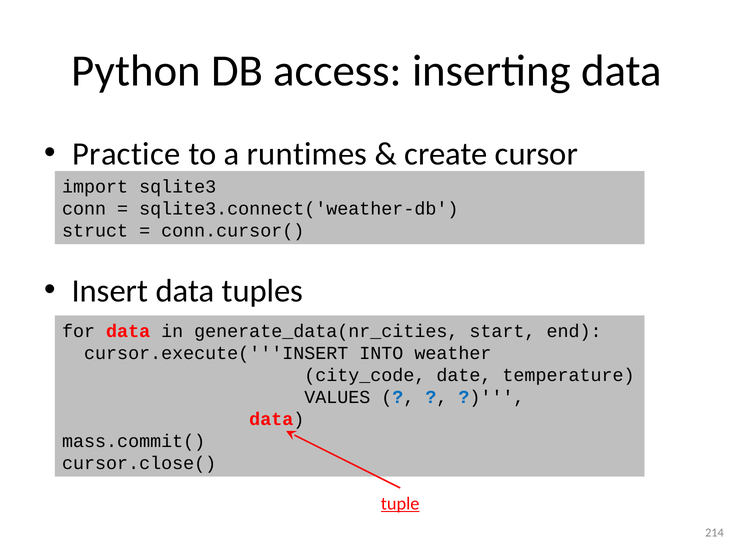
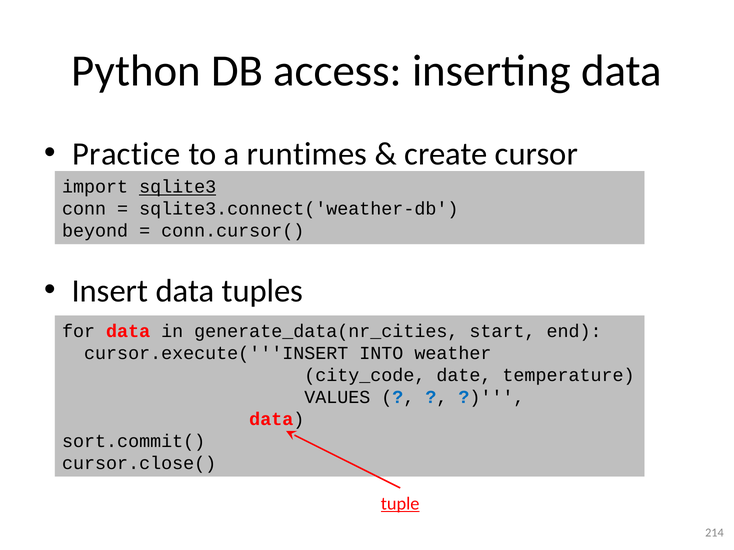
sqlite3 underline: none -> present
struct: struct -> beyond
mass.commit(: mass.commit( -> sort.commit(
